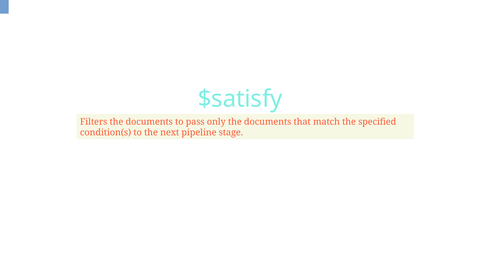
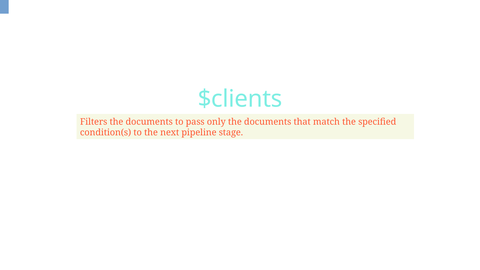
$satisfy: $satisfy -> $clients
